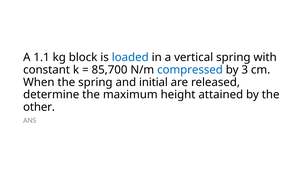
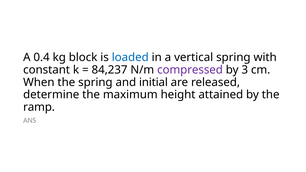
1.1: 1.1 -> 0.4
85,700: 85,700 -> 84,237
compressed colour: blue -> purple
other: other -> ramp
